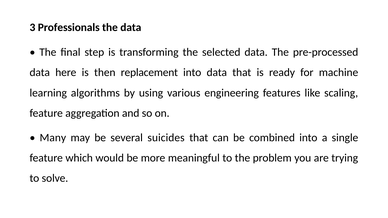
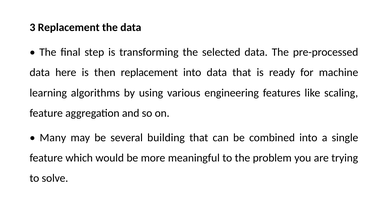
3 Professionals: Professionals -> Replacement
suicides: suicides -> building
